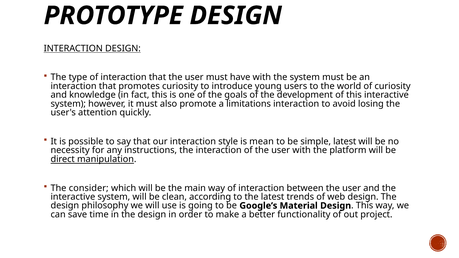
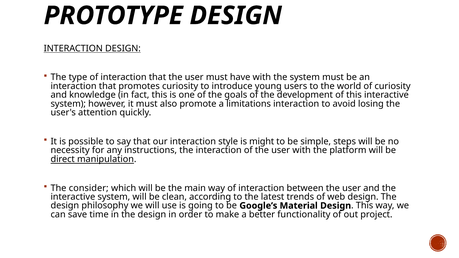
mean: mean -> might
simple latest: latest -> steps
